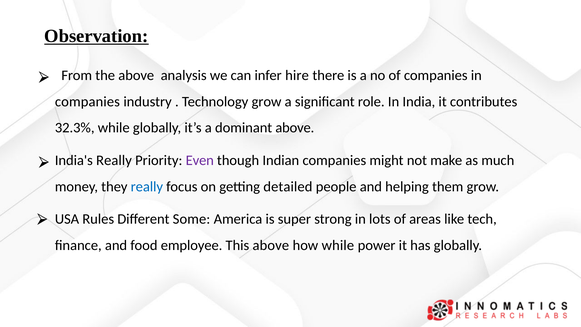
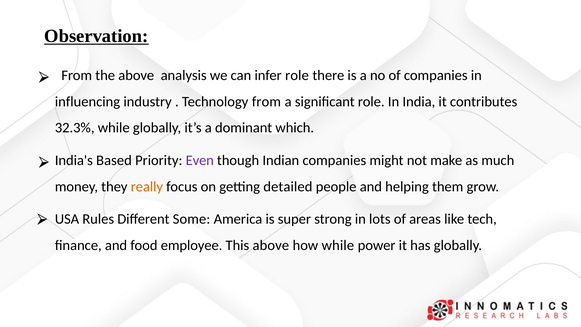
infer hire: hire -> role
companies at (87, 102): companies -> influencing
Technology grow: grow -> from
dominant above: above -> which
India's Really: Really -> Based
really at (147, 186) colour: blue -> orange
